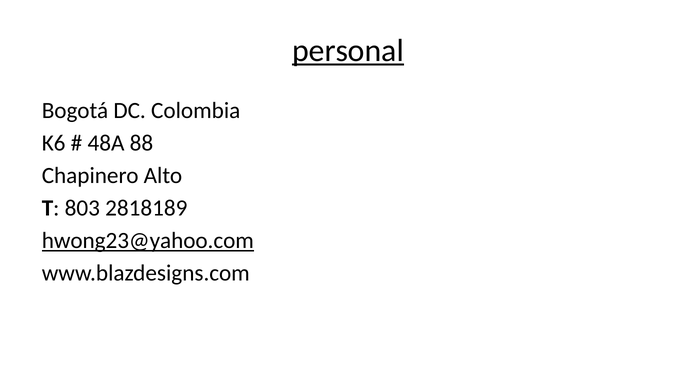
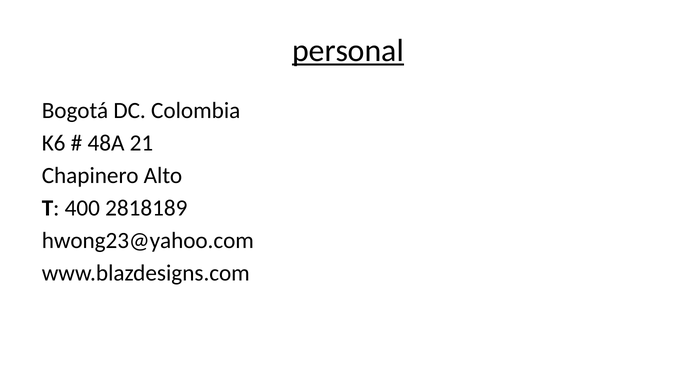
88: 88 -> 21
803: 803 -> 400
hwong23@yahoo.com underline: present -> none
